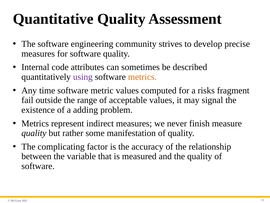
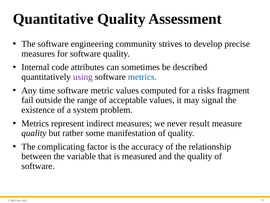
metrics at (142, 77) colour: orange -> blue
adding: adding -> system
finish: finish -> result
